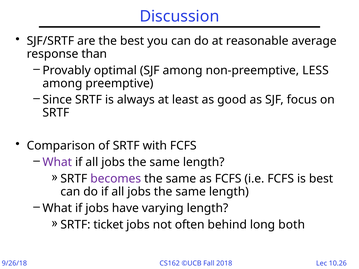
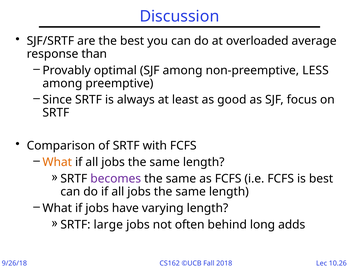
reasonable: reasonable -> overloaded
What at (57, 162) colour: purple -> orange
ticket: ticket -> large
both: both -> adds
